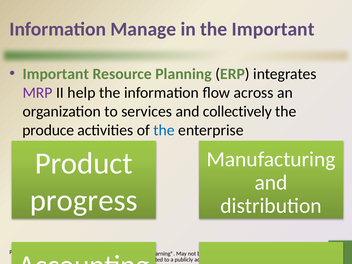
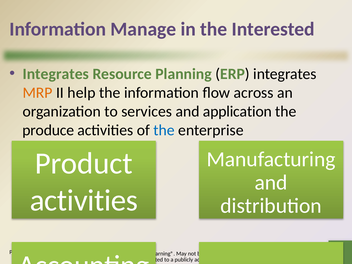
the Important: Important -> Interested
Important at (56, 74): Important -> Integrates
MRP colour: purple -> orange
collectively: collectively -> application
progress at (84, 200): progress -> activities
